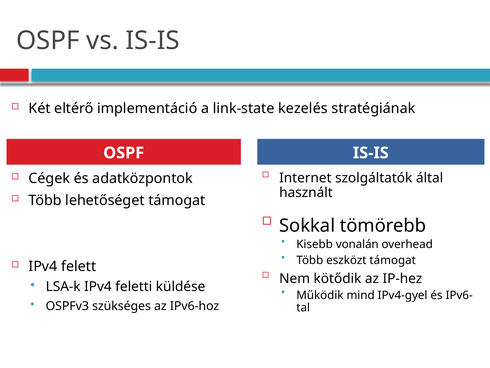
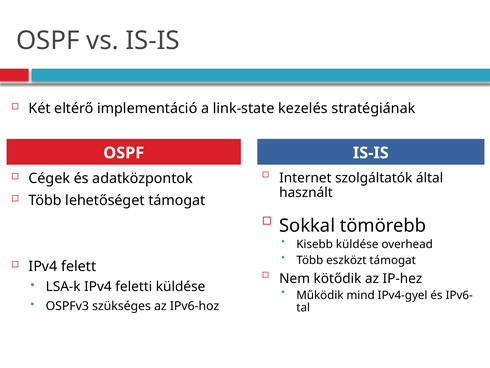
Kisebb vonalán: vonalán -> küldése
